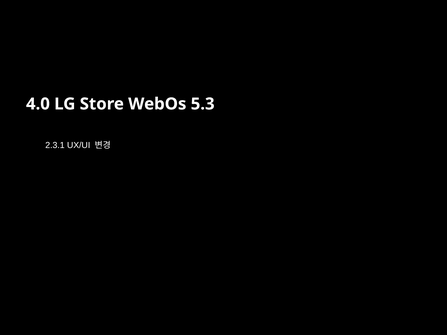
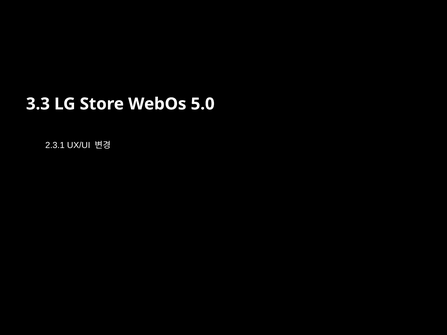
4.0: 4.0 -> 3.3
5.3: 5.3 -> 5.0
